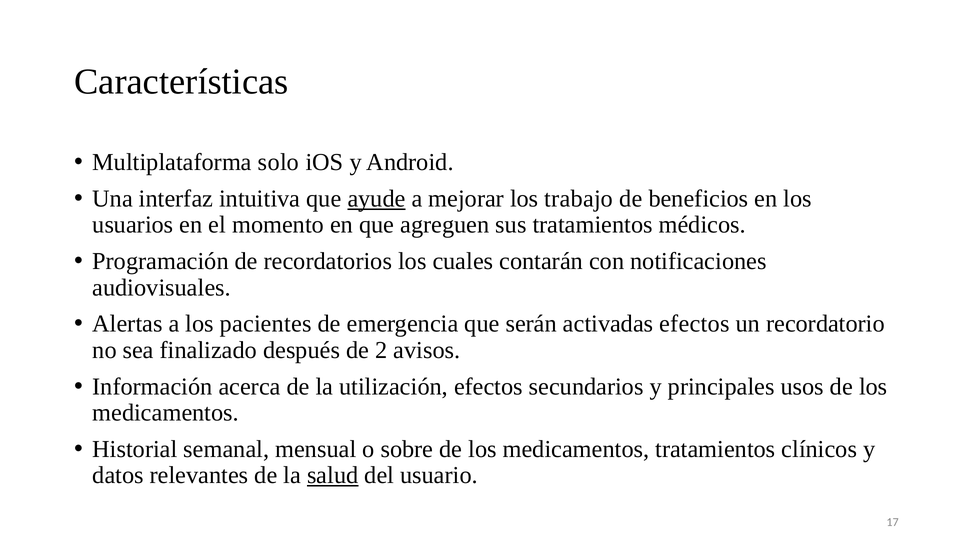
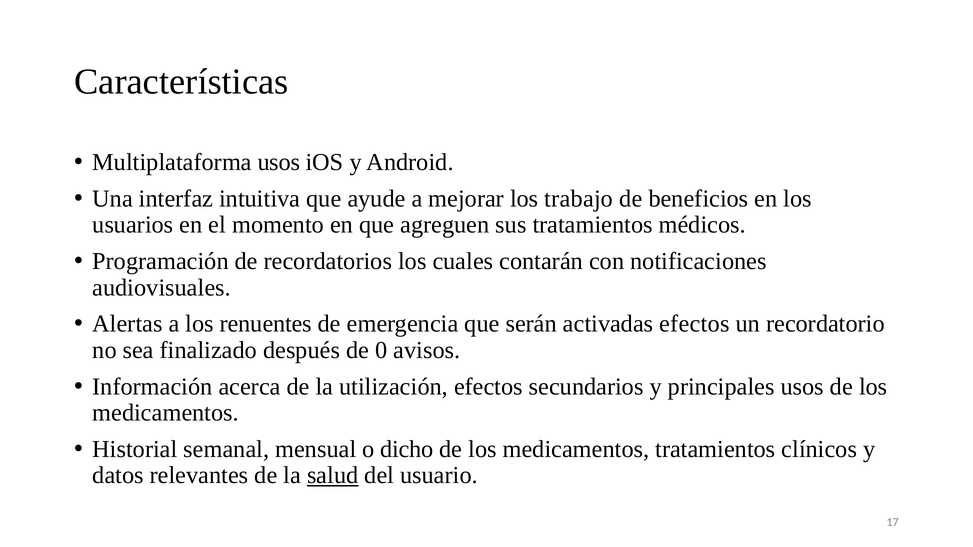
Multiplataforma solo: solo -> usos
ayude underline: present -> none
pacientes: pacientes -> renuentes
2: 2 -> 0
sobre: sobre -> dicho
